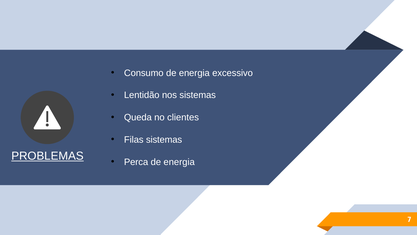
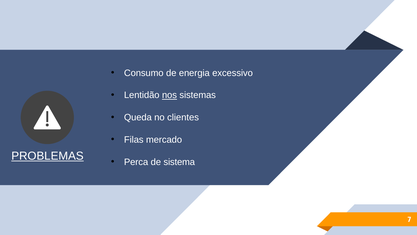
nos underline: none -> present
Filas sistemas: sistemas -> mercado
Perca de energia: energia -> sistema
